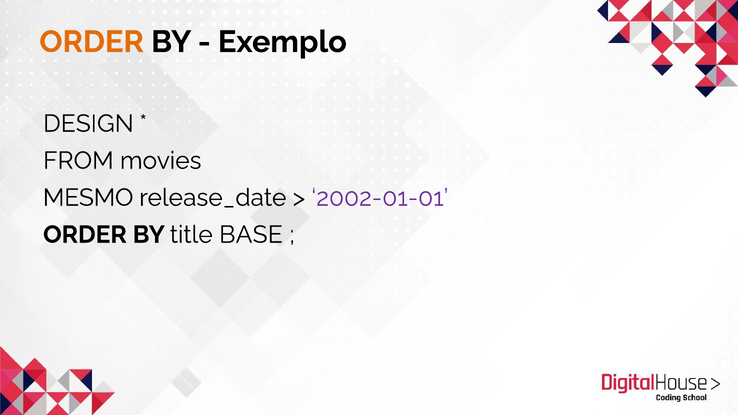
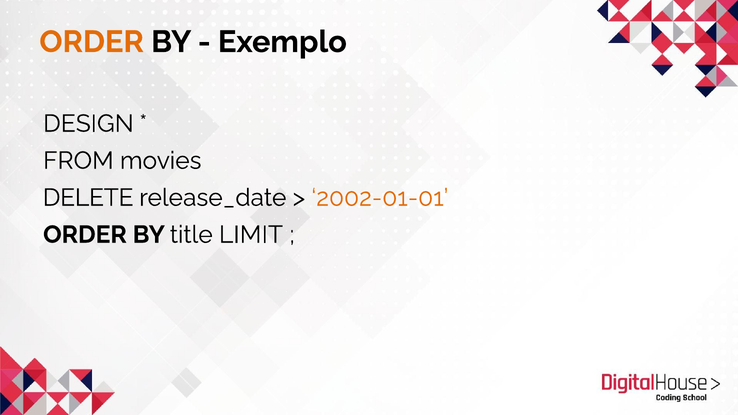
MESMO: MESMO -> DELETE
2002-01-01 colour: purple -> orange
BASE: BASE -> LIMIT
